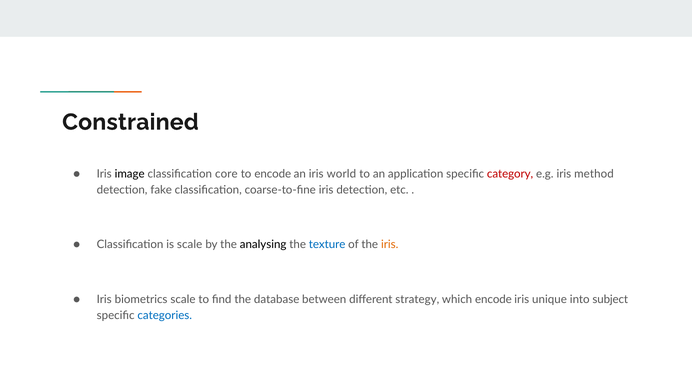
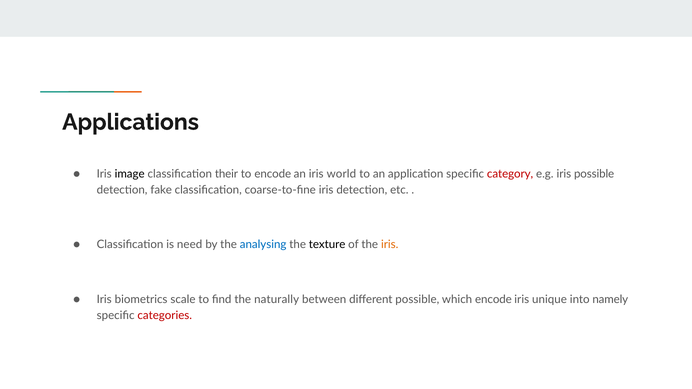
Constrained: Constrained -> Applications
core: core -> their
iris method: method -> possible
is scale: scale -> need
analysing colour: black -> blue
texture colour: blue -> black
database: database -> naturally
different strategy: strategy -> possible
subject: subject -> namely
categories colour: blue -> red
